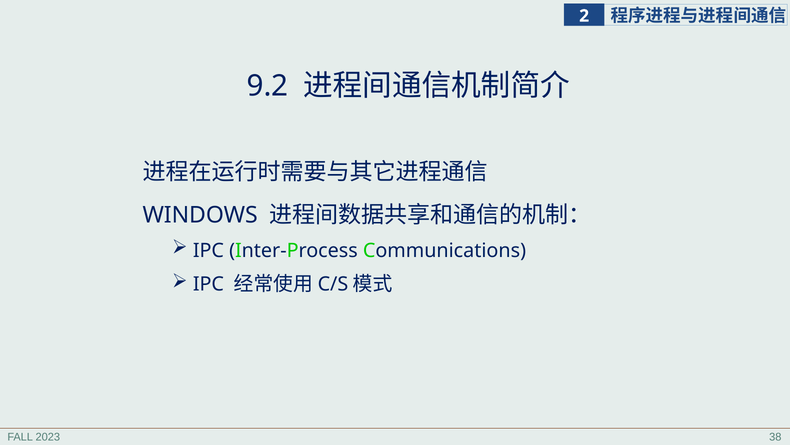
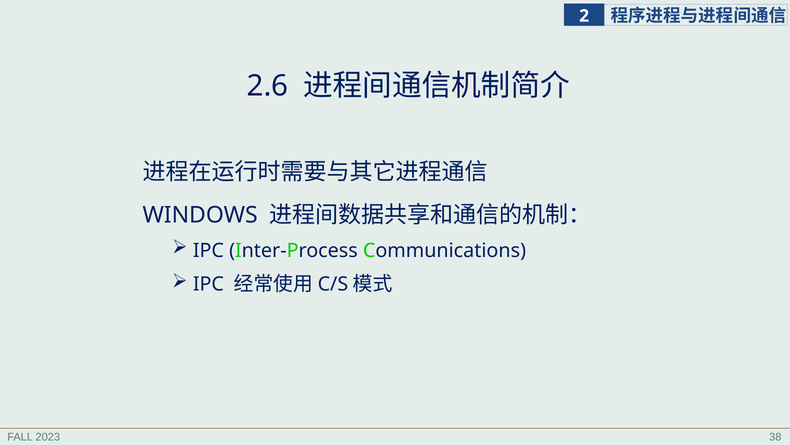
9.2: 9.2 -> 2.6
